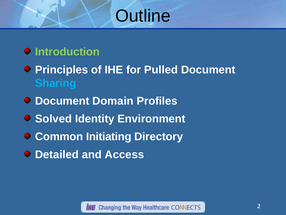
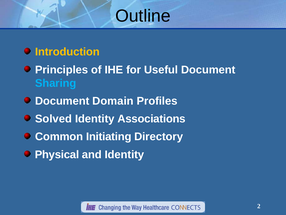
Introduction colour: light green -> yellow
Pulled: Pulled -> Useful
Environment: Environment -> Associations
Detailed: Detailed -> Physical
and Access: Access -> Identity
